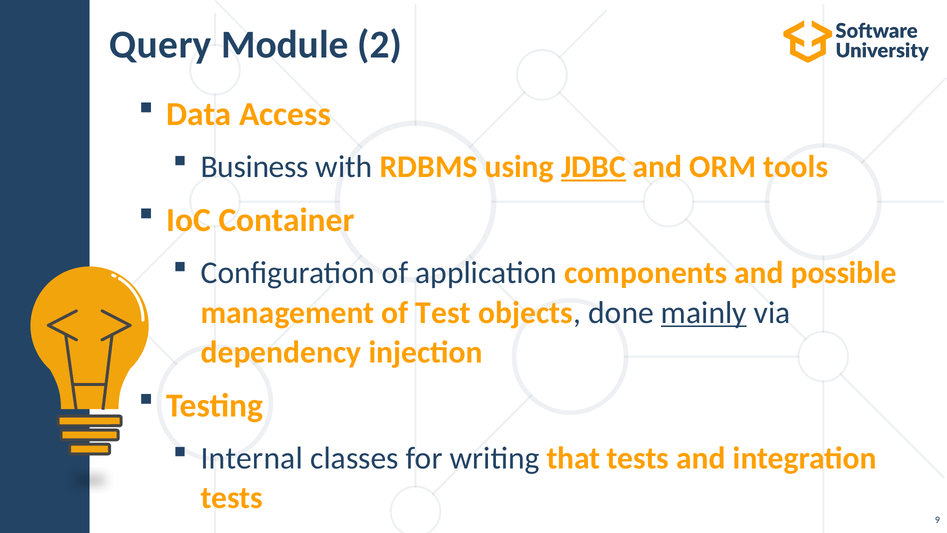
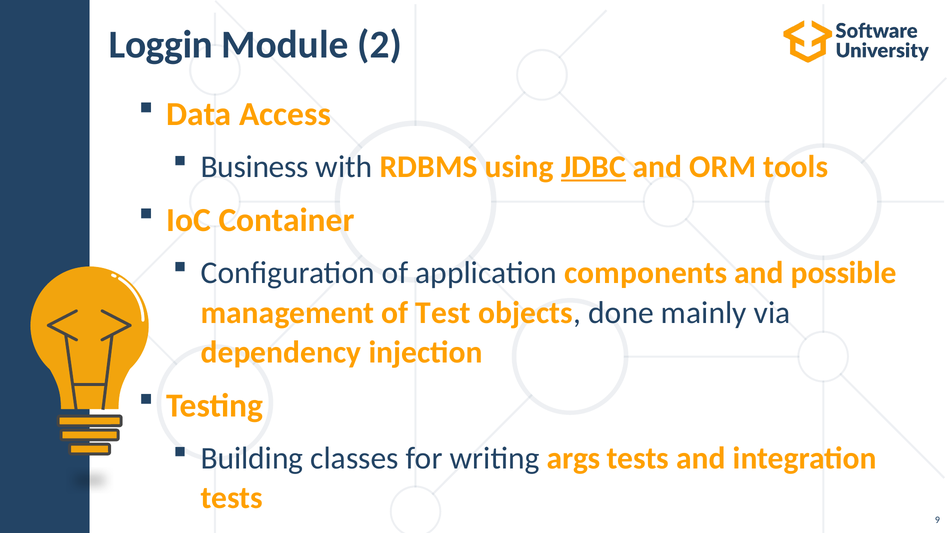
Query: Query -> Loggin
mainly underline: present -> none
Internal: Internal -> Building
that: that -> args
